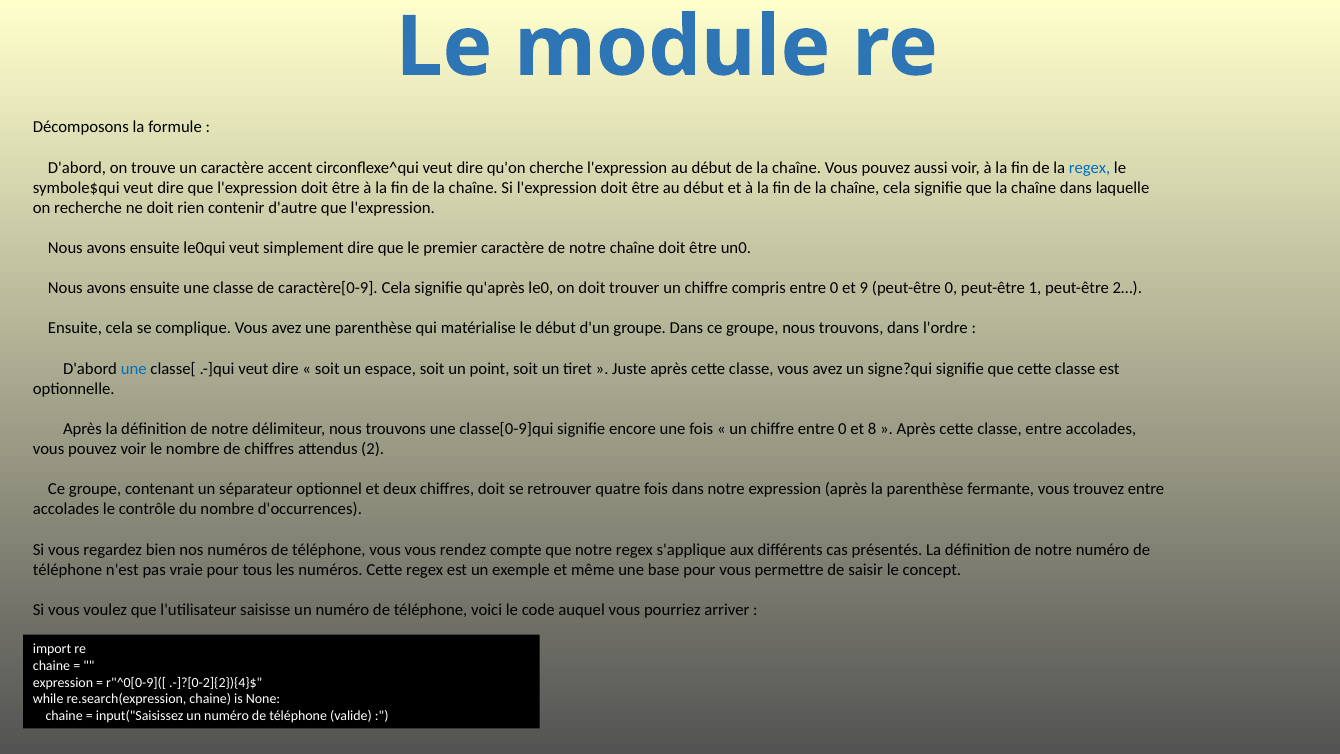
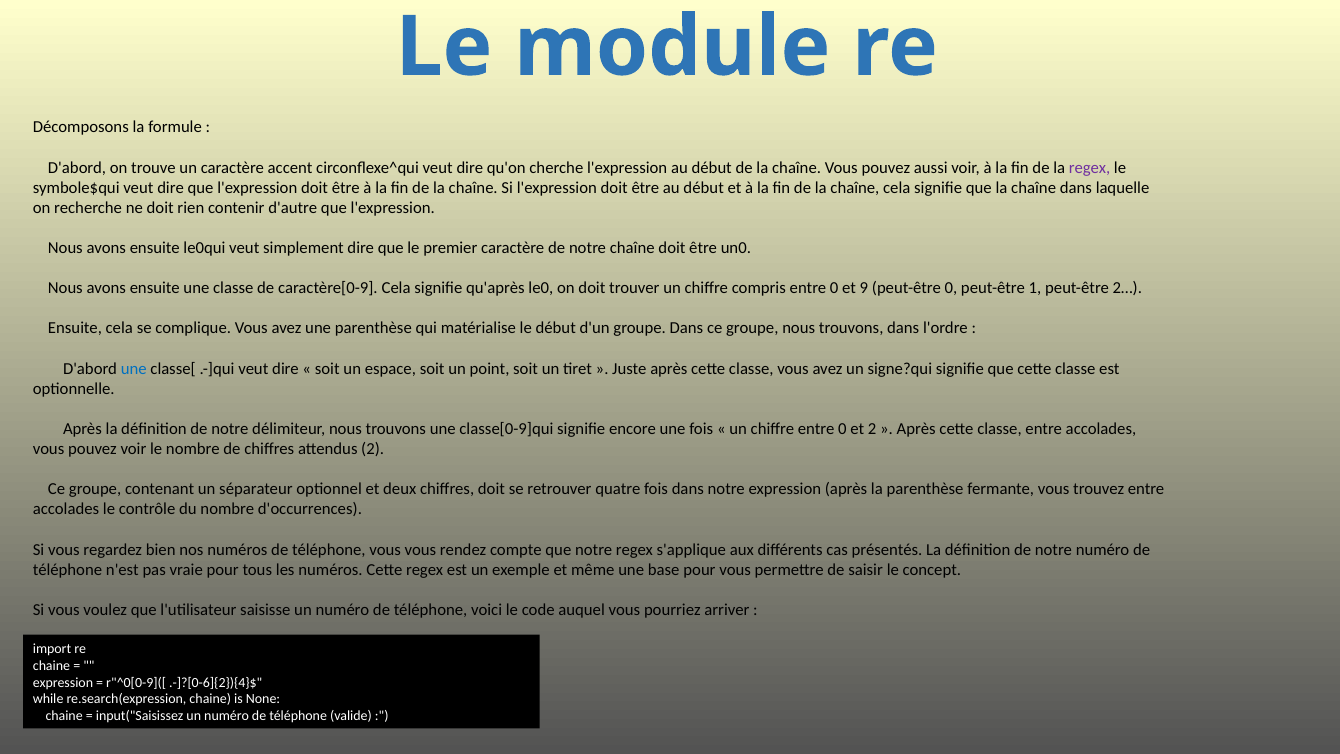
regex at (1090, 168) colour: blue -> purple
et 8: 8 -> 2
.-]?[0-2]{2}){4}$: .-]?[0-2]{2}){4}$ -> .-]?[0-6]{2}){4}$
